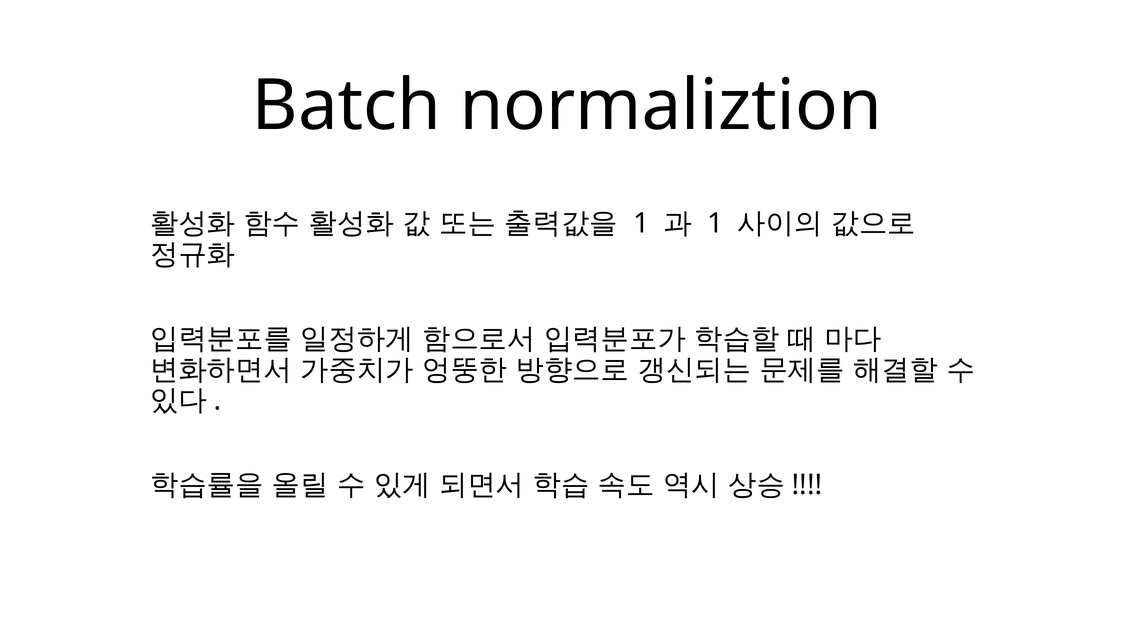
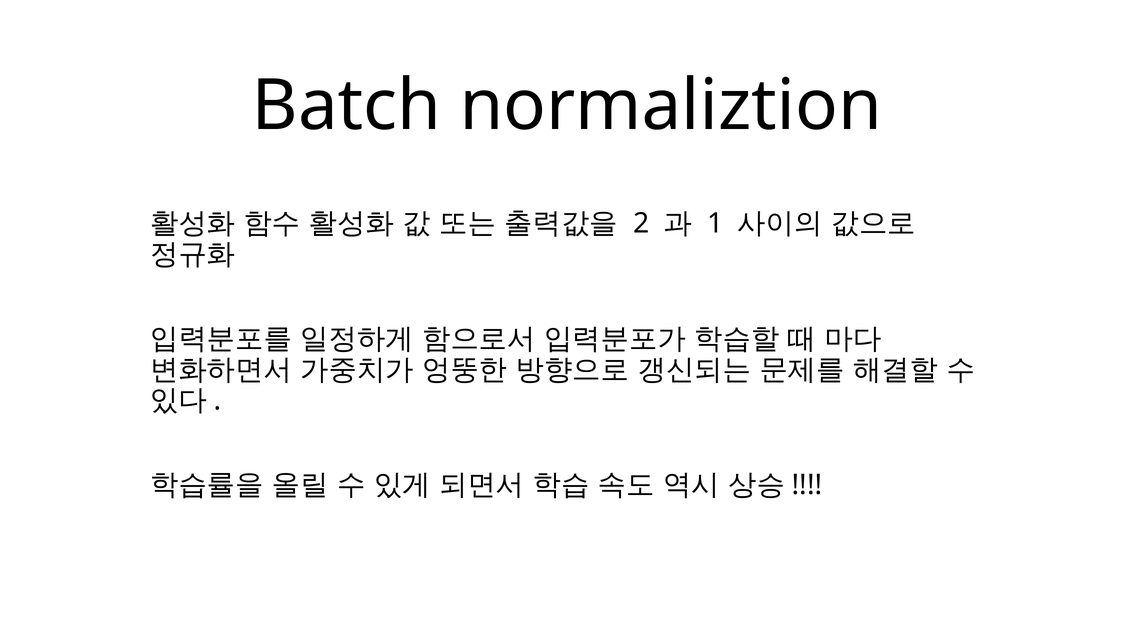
1 at (641, 224): 1 -> 2
